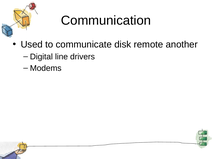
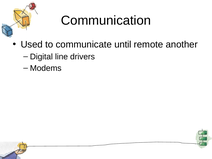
disk: disk -> until
